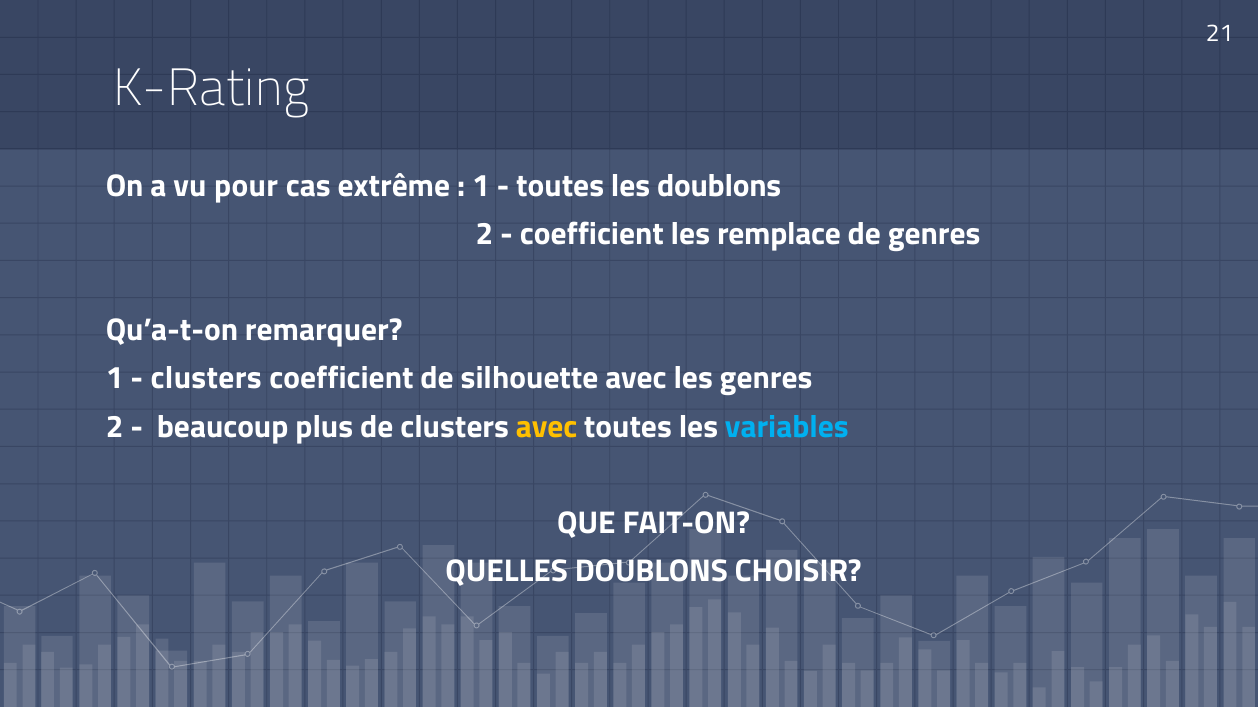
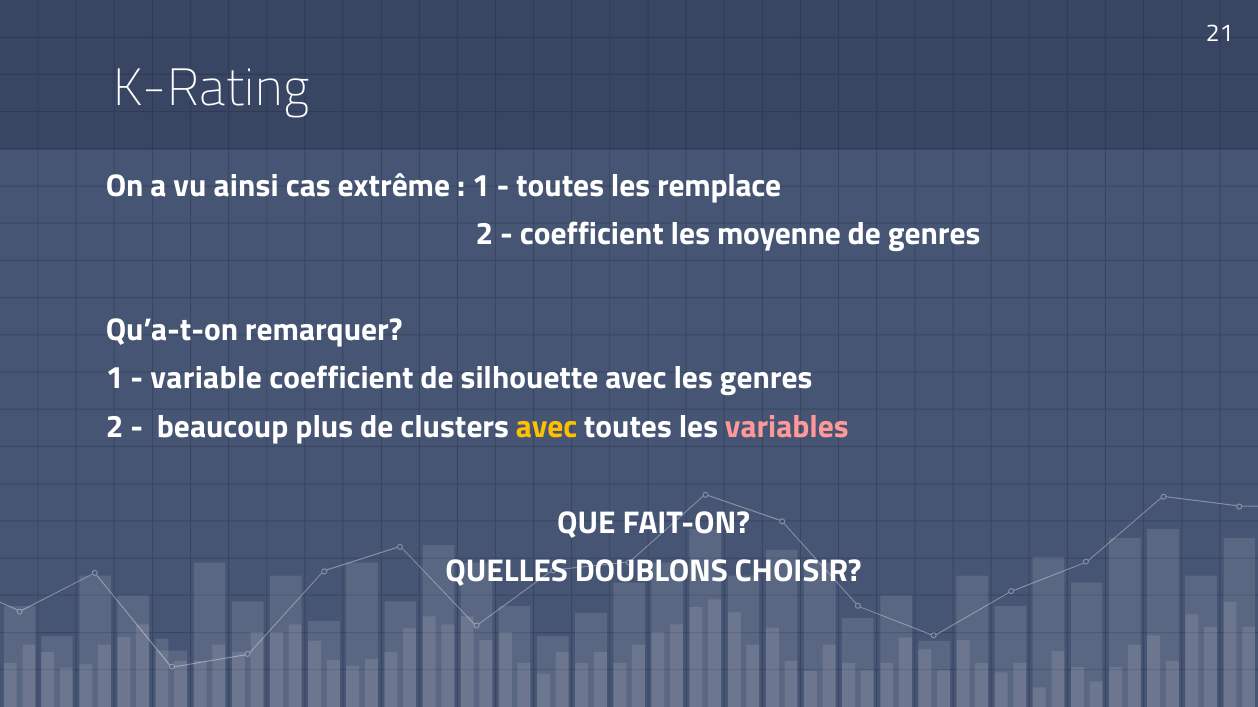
pour: pour -> ainsi
les doublons: doublons -> remplace
remplace: remplace -> moyenne
clusters at (206, 379): clusters -> variable
variables colour: light blue -> pink
